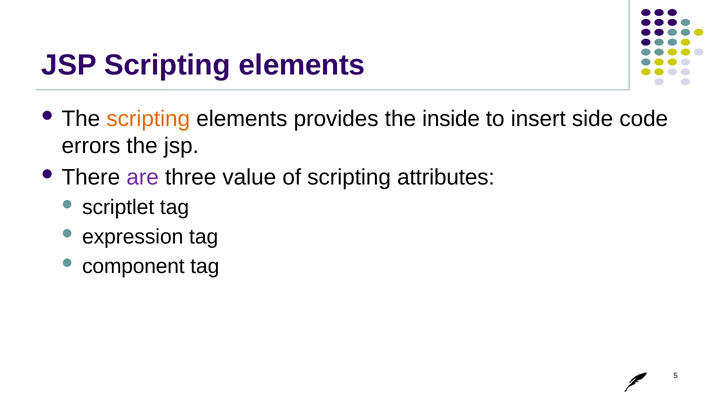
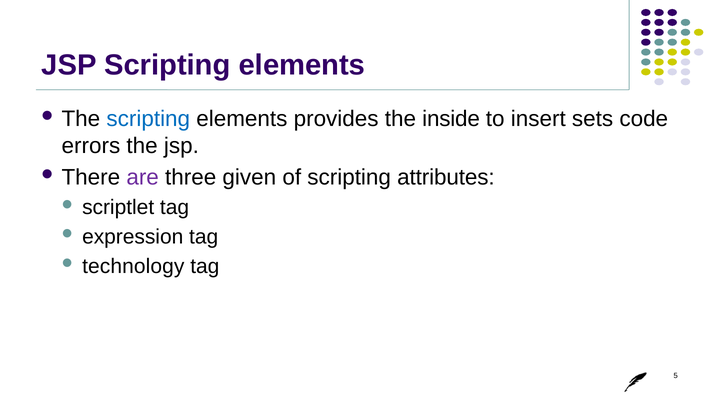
scripting at (148, 119) colour: orange -> blue
side: side -> sets
value: value -> given
component: component -> technology
